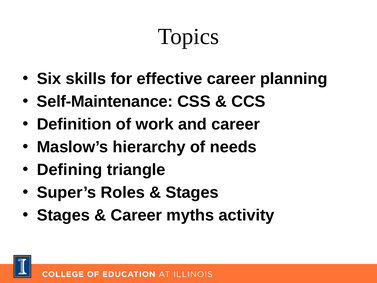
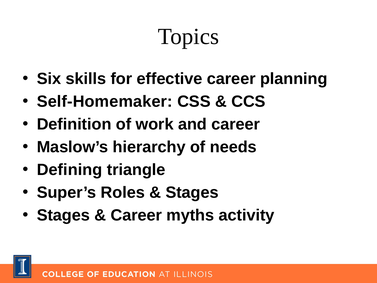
Self-Maintenance: Self-Maintenance -> Self-Homemaker
